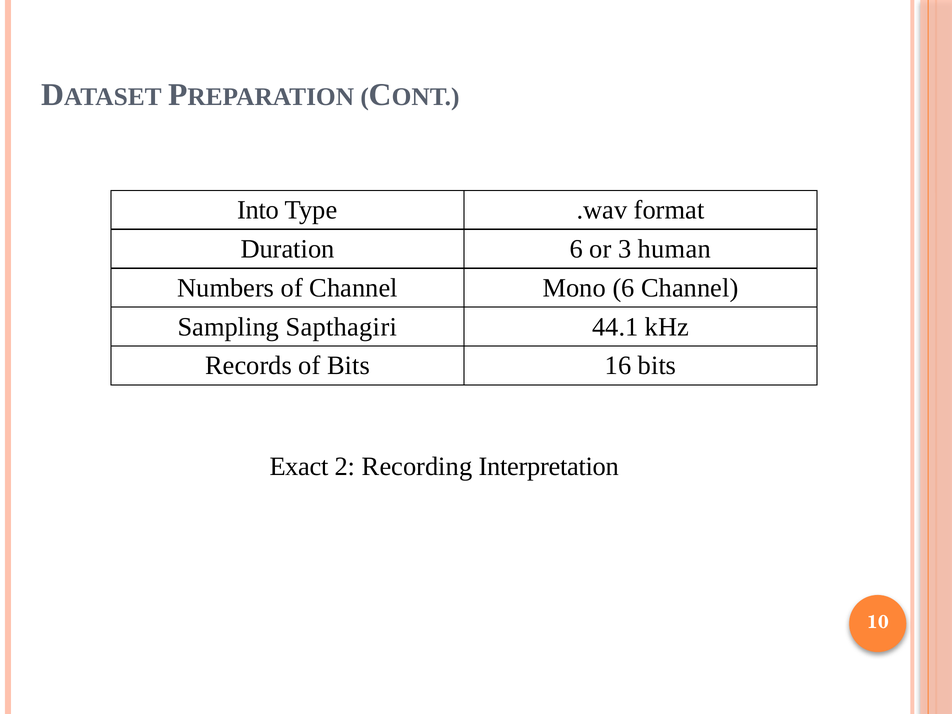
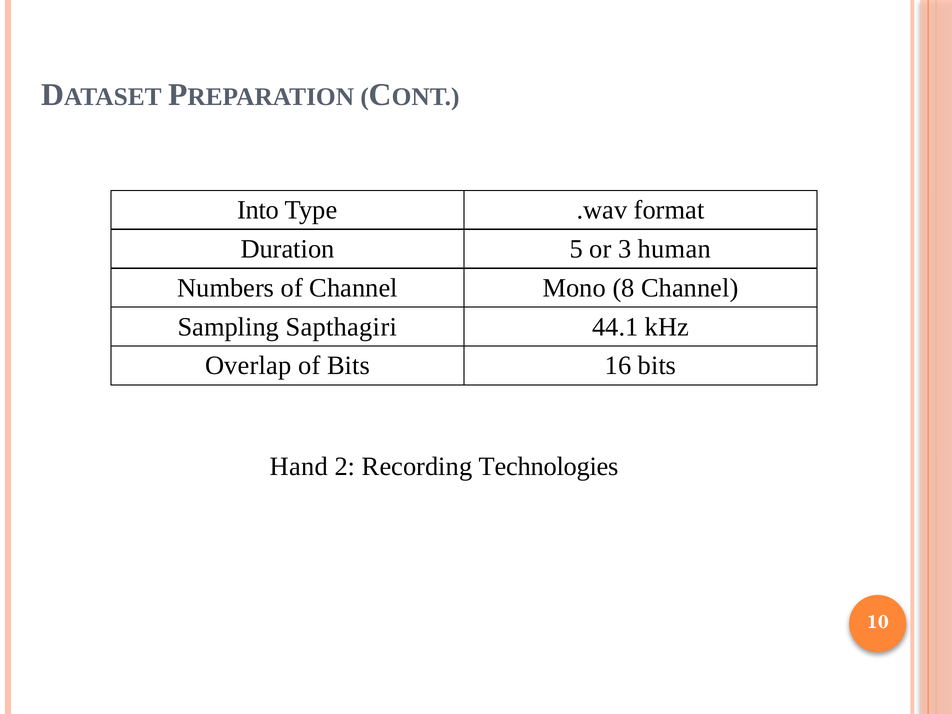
Duration 6: 6 -> 5
Mono 6: 6 -> 8
Records: Records -> Overlap
Exact: Exact -> Hand
Interpretation: Interpretation -> Technologies
